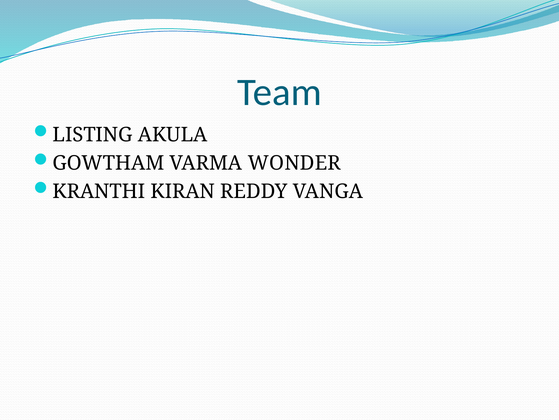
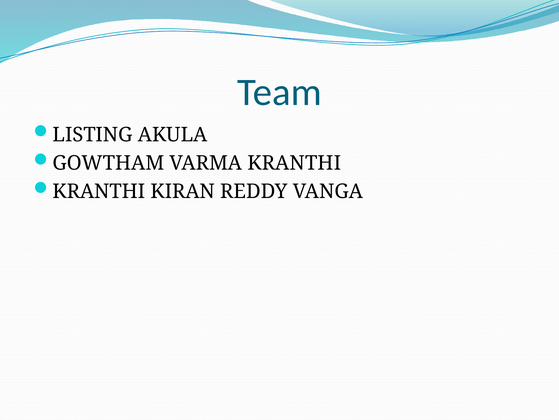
VARMA WONDER: WONDER -> KRANTHI
